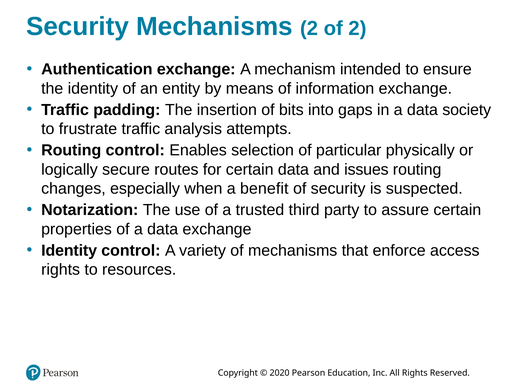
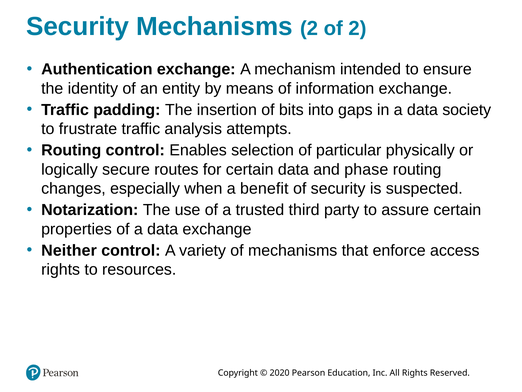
issues: issues -> phase
Identity at (69, 250): Identity -> Neither
